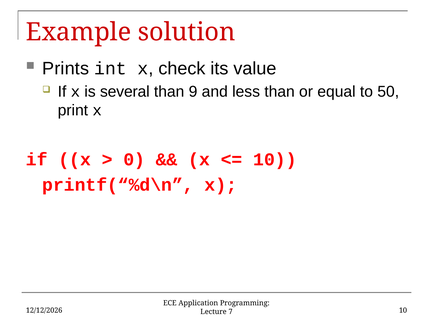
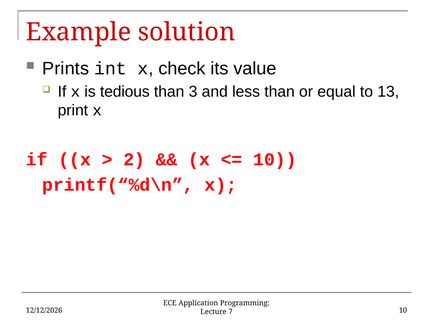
several: several -> tedious
9: 9 -> 3
50: 50 -> 13
0: 0 -> 2
